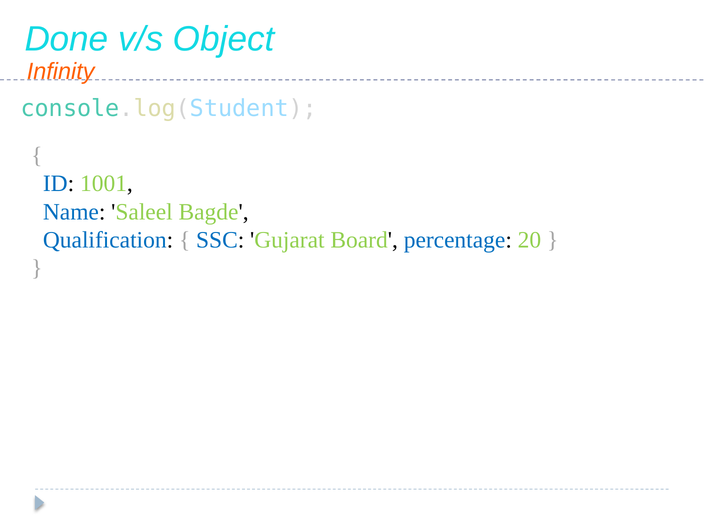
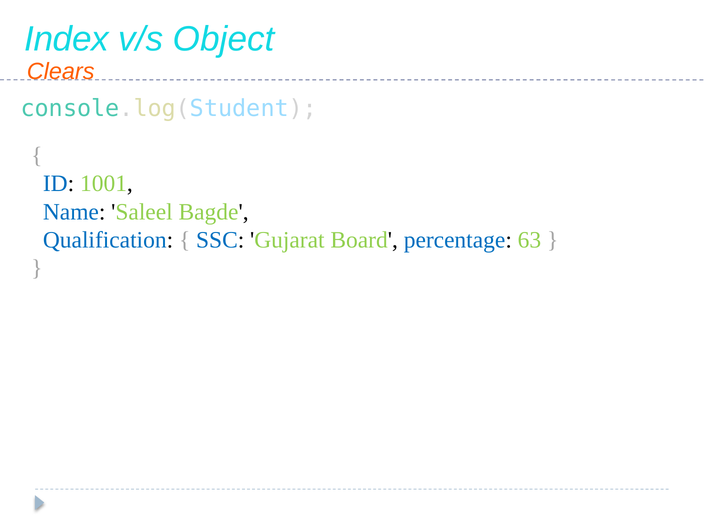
Done: Done -> Index
Infinity: Infinity -> Clears
20: 20 -> 63
